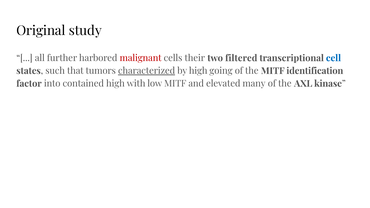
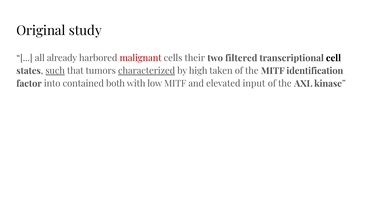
further: further -> already
cell colour: blue -> black
such underline: none -> present
going: going -> taken
contained high: high -> both
many: many -> input
